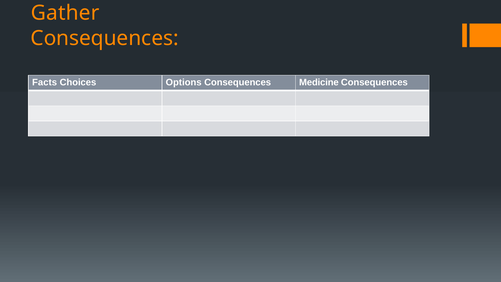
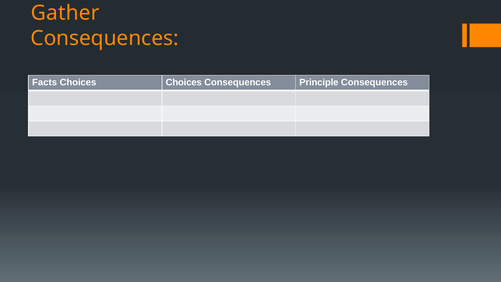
Choices Options: Options -> Choices
Medicine: Medicine -> Principle
